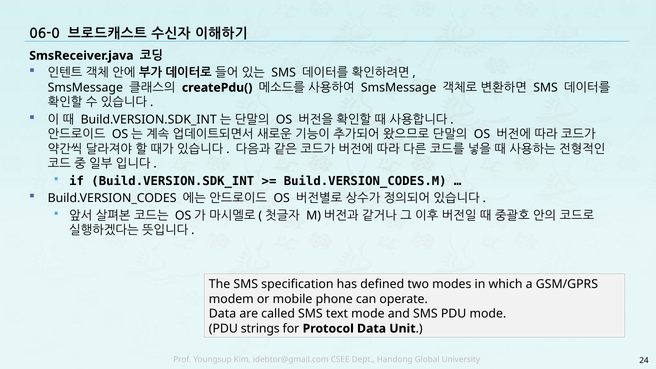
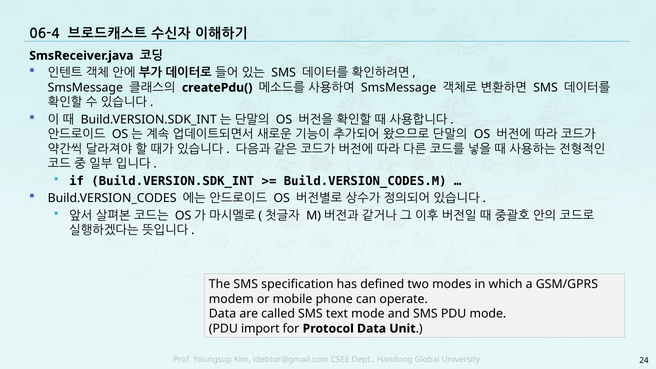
06-0: 06-0 -> 06-4
strings: strings -> import
